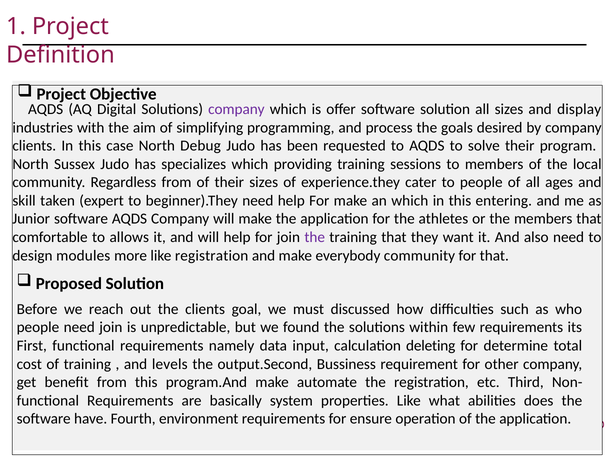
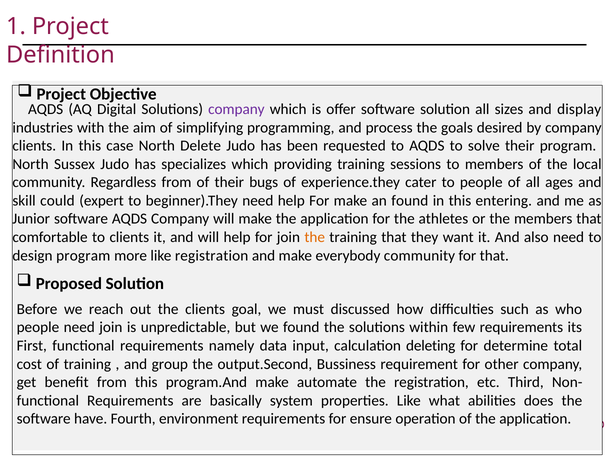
Debug: Debug -> Delete
their sizes: sizes -> bugs
taken: taken -> could
an which: which -> found
to allows: allows -> clients
the at (315, 237) colour: purple -> orange
design modules: modules -> program
levels: levels -> group
